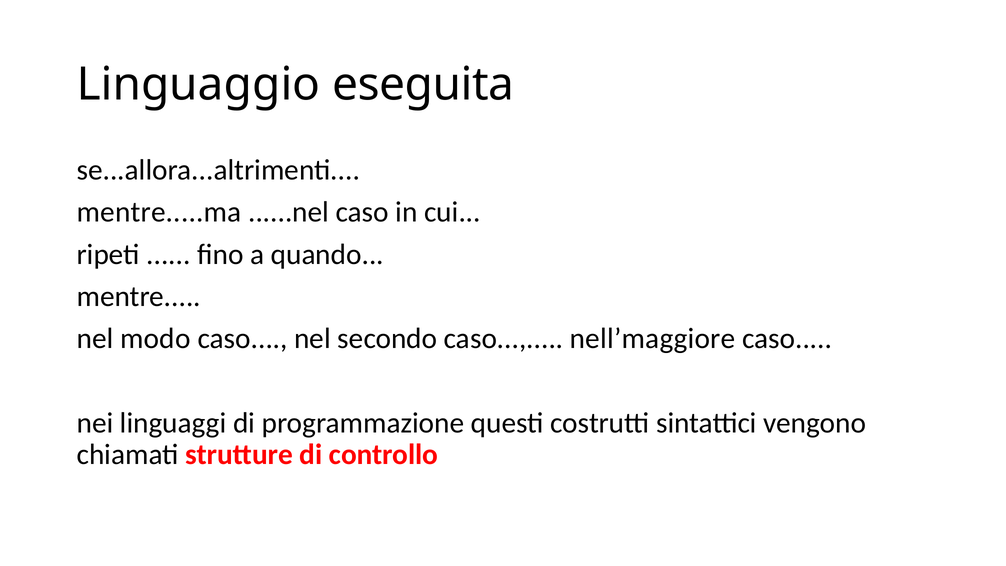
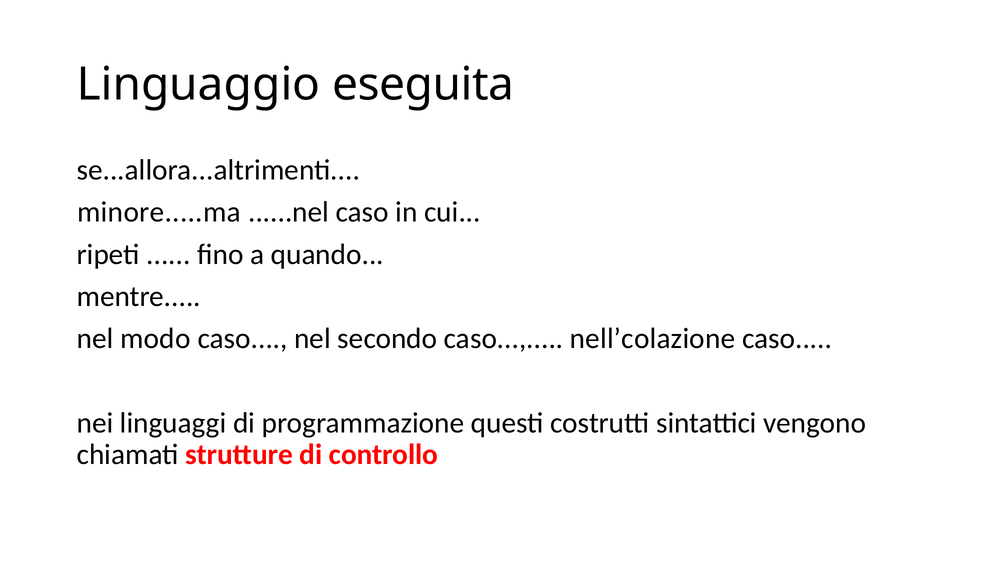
mentre.....ma: mentre.....ma -> minore.....ma
nell’maggiore: nell’maggiore -> nell’colazione
